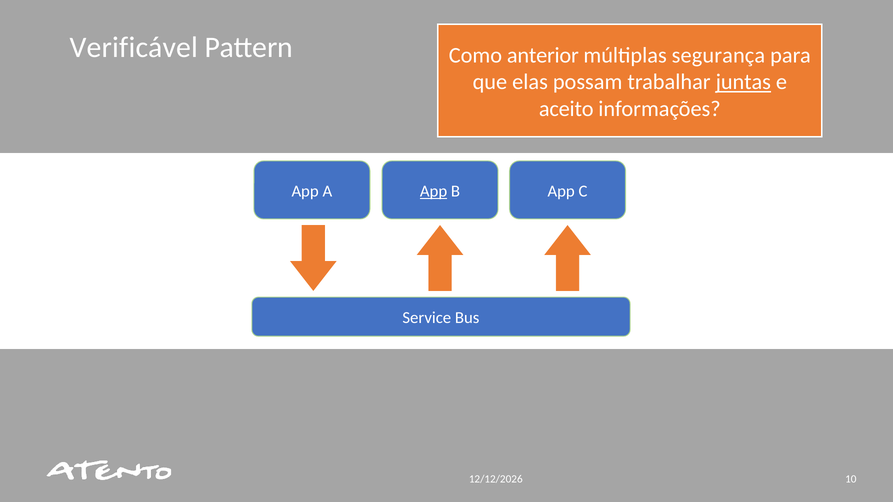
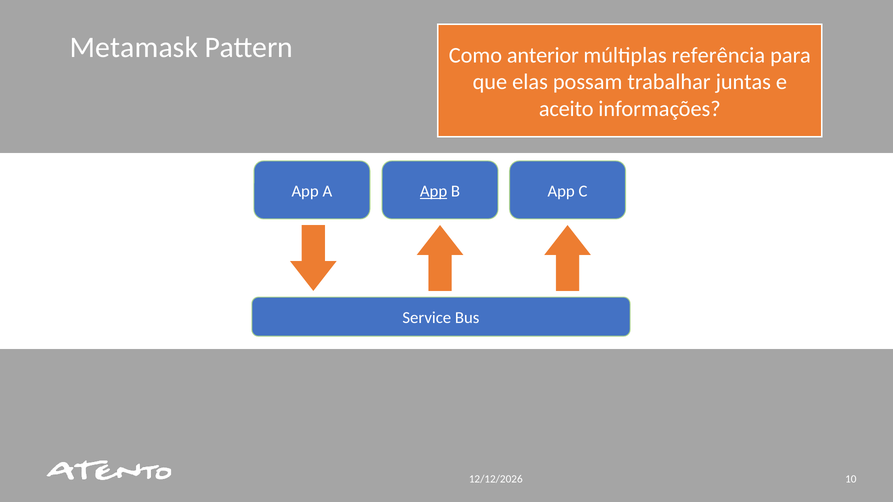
Verificável: Verificável -> Metamask
segurança: segurança -> referência
juntas underline: present -> none
